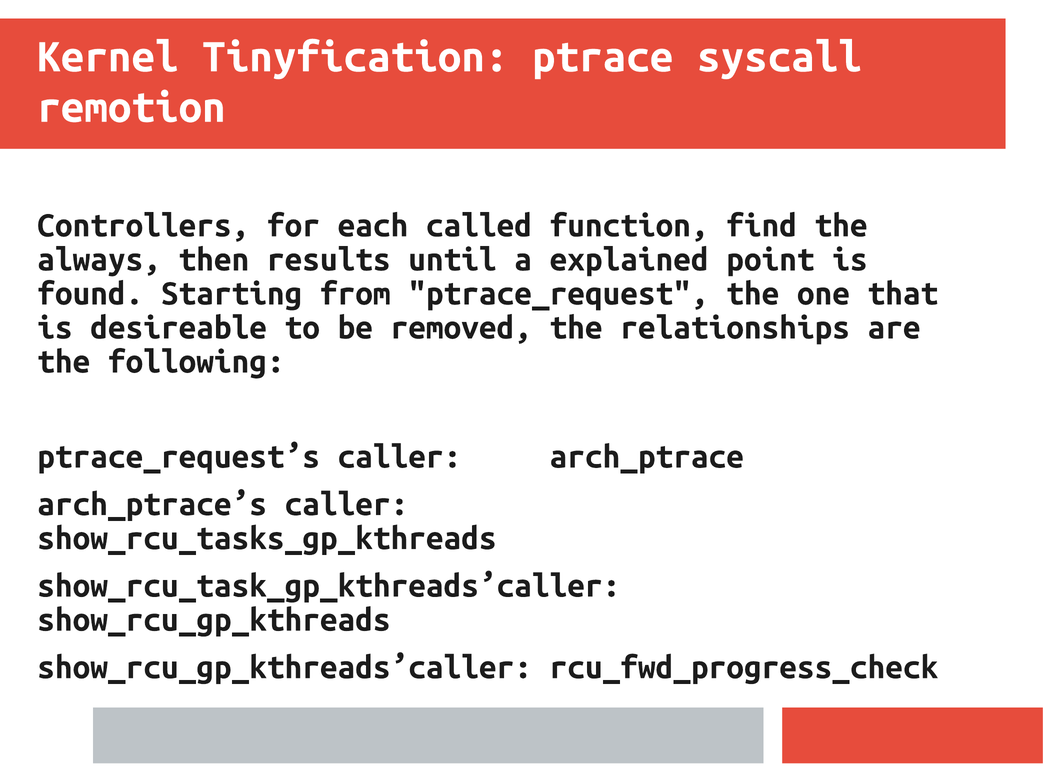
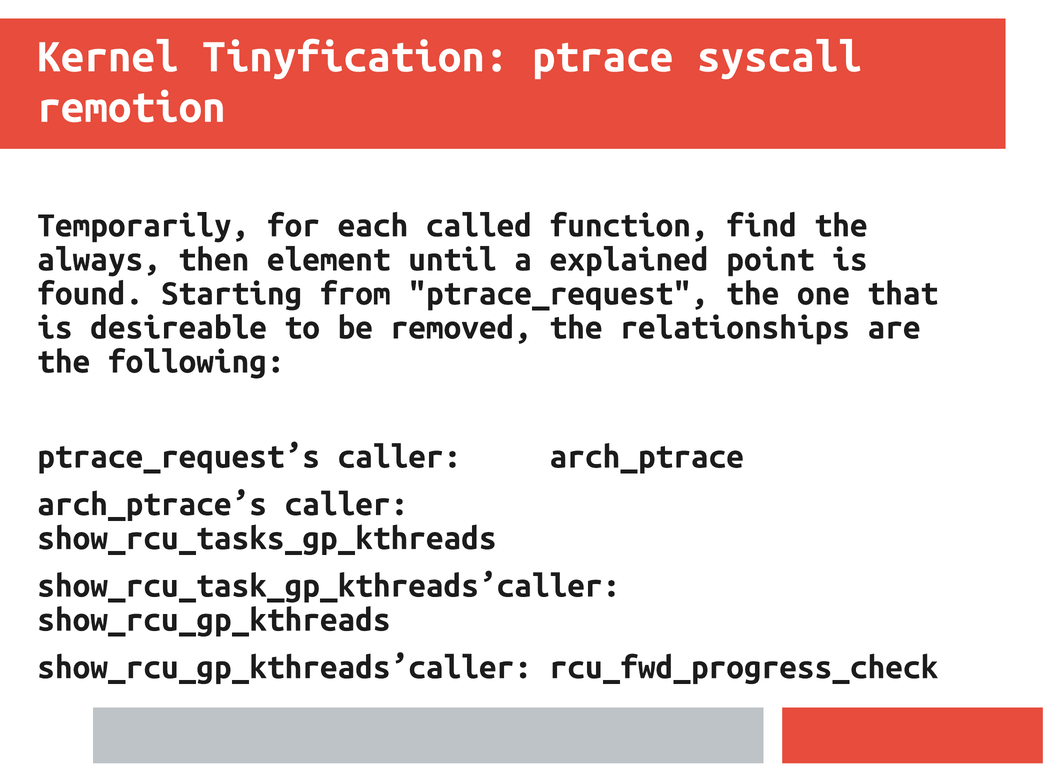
Controllers: Controllers -> Temporarily
results: results -> element
